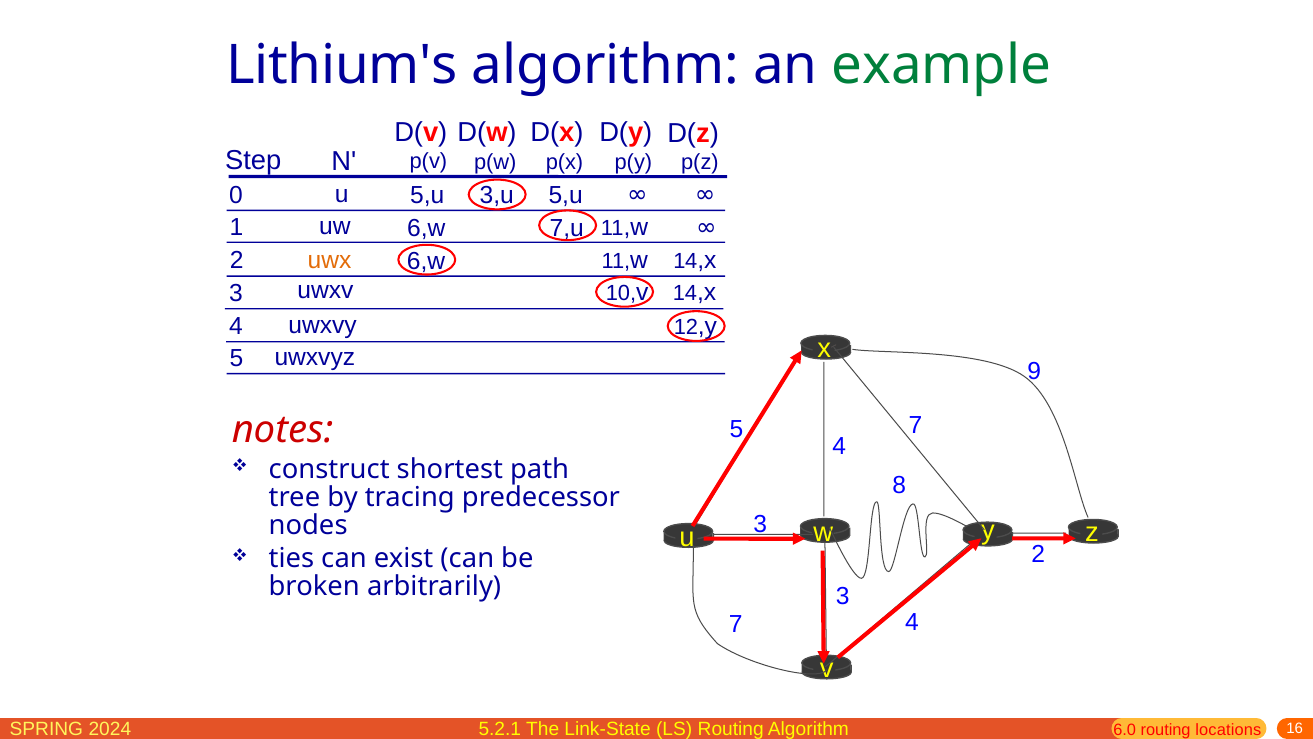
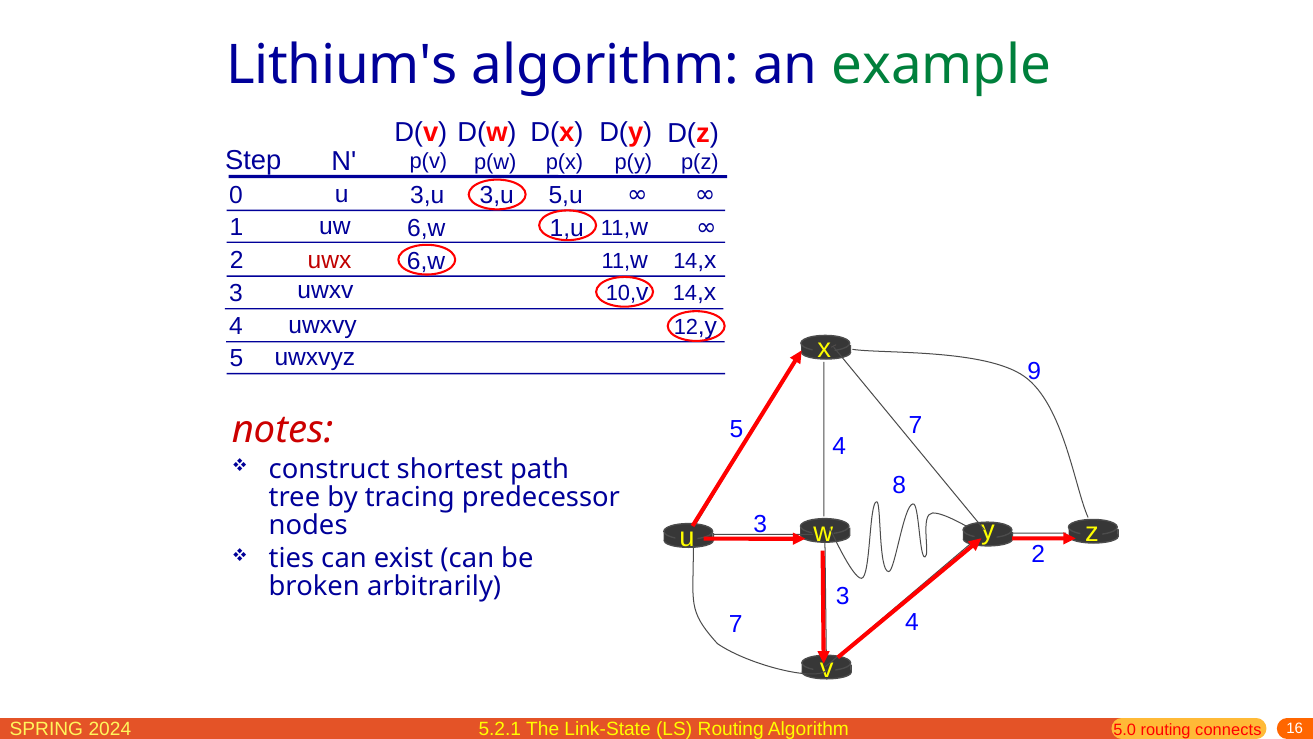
5,u at (427, 195): 5,u -> 3,u
7,u: 7,u -> 1,u
uwx colour: orange -> red
6.0: 6.0 -> 5.0
locations: locations -> connects
